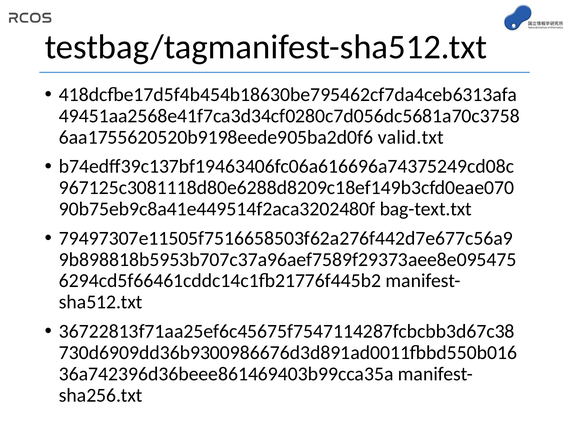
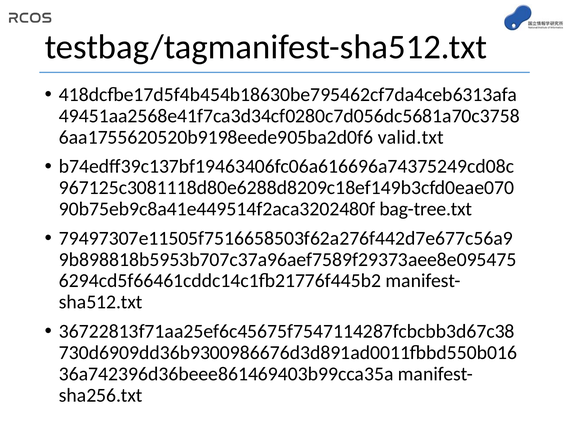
bag-text.txt: bag-text.txt -> bag-tree.txt
